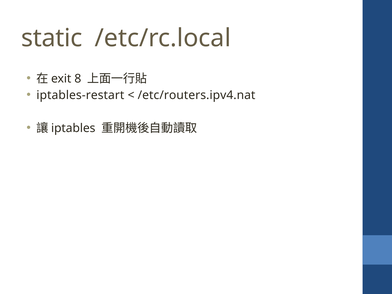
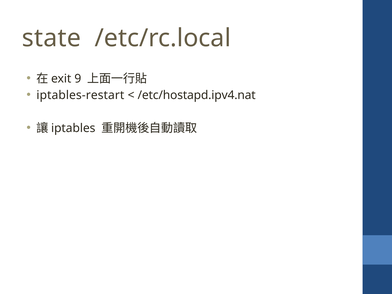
static: static -> state
8: 8 -> 9
/etc/routers.ipv4.nat: /etc/routers.ipv4.nat -> /etc/hostapd.ipv4.nat
